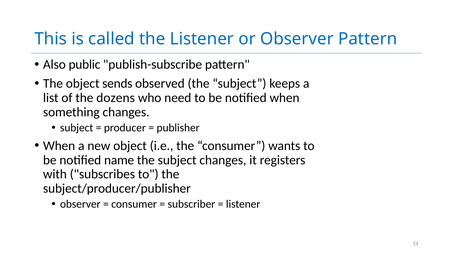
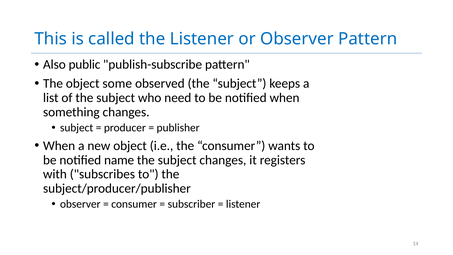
sends: sends -> some
of the dozens: dozens -> subject
